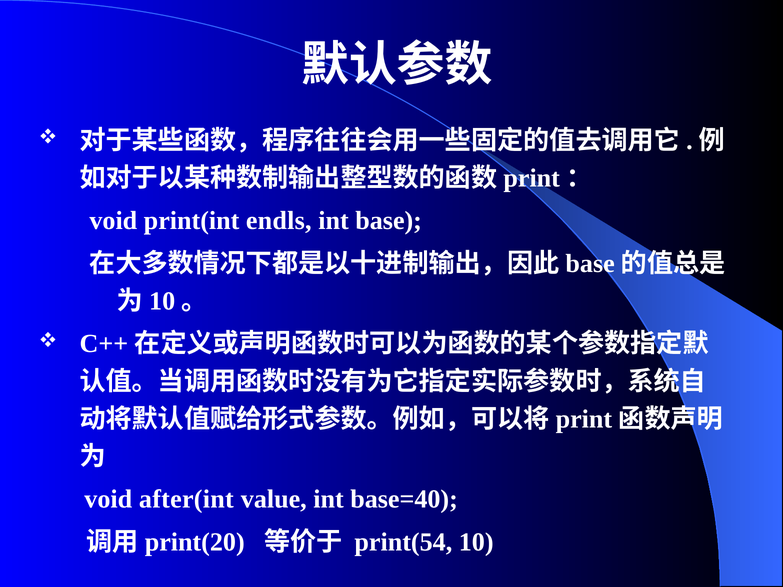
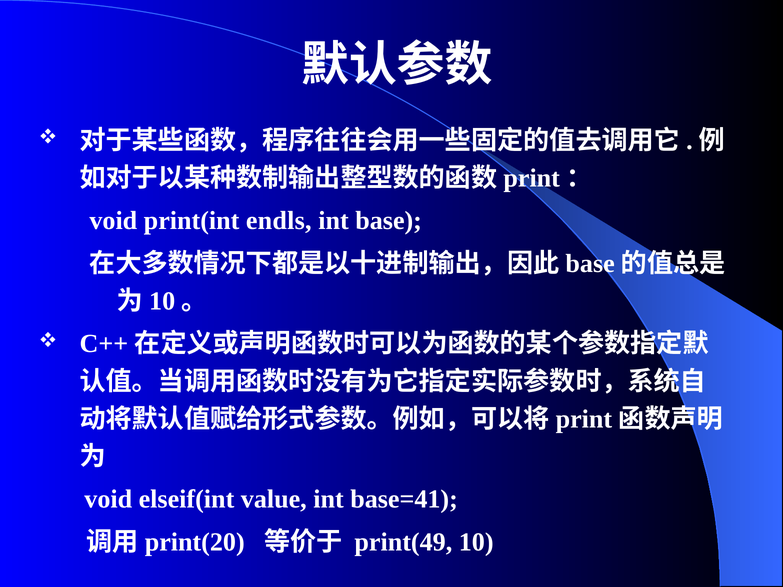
after(int: after(int -> elseif(int
base=40: base=40 -> base=41
print(54: print(54 -> print(49
